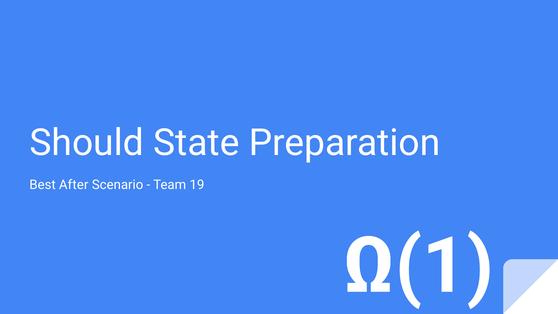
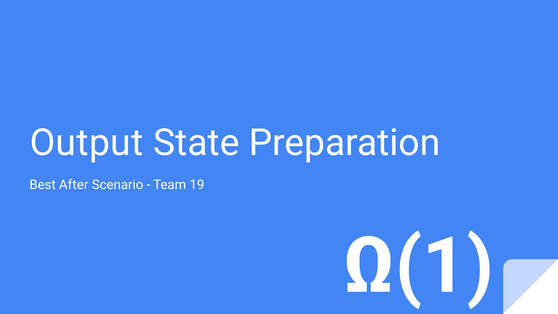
Should: Should -> Output
